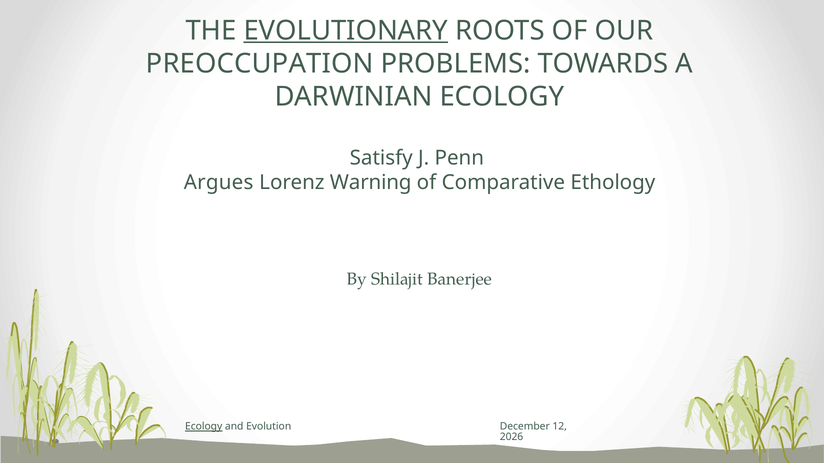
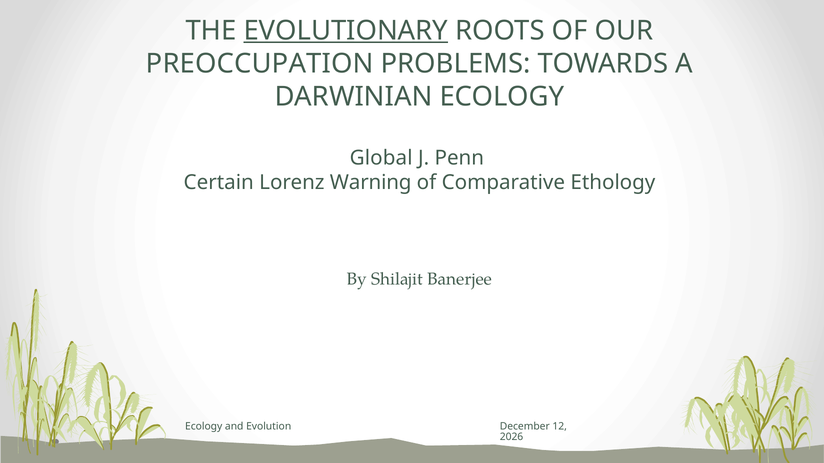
Satisfy: Satisfy -> Global
Argues: Argues -> Certain
Ecology at (204, 427) underline: present -> none
